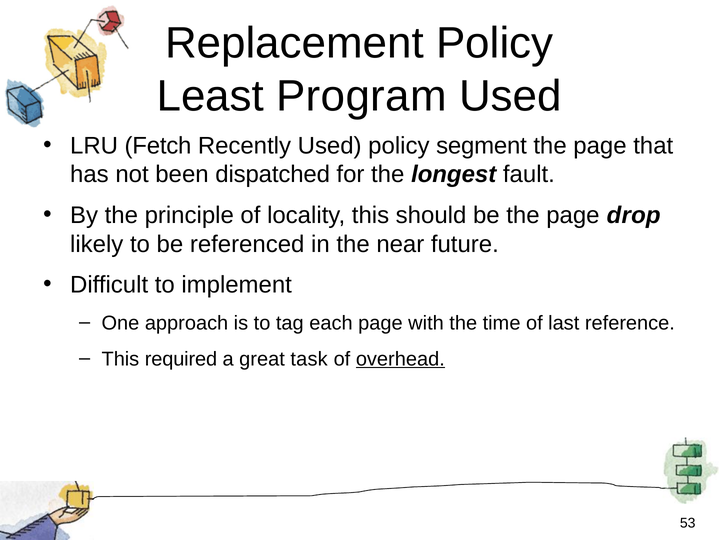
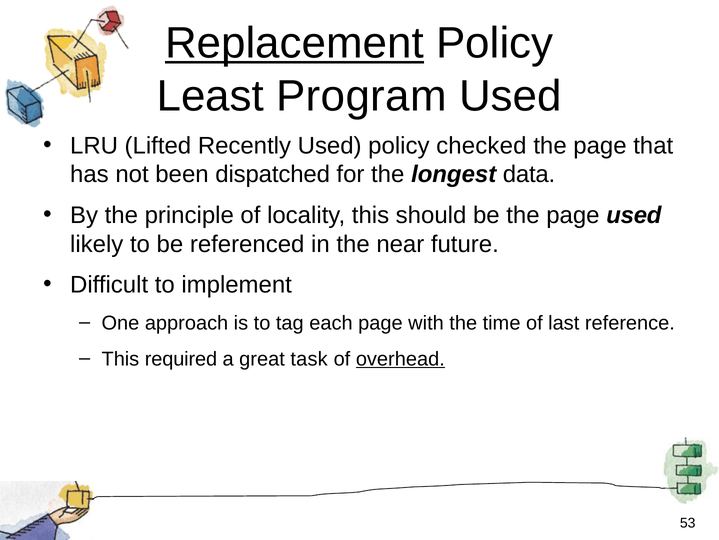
Replacement underline: none -> present
Fetch: Fetch -> Lifted
segment: segment -> checked
fault: fault -> data
page drop: drop -> used
